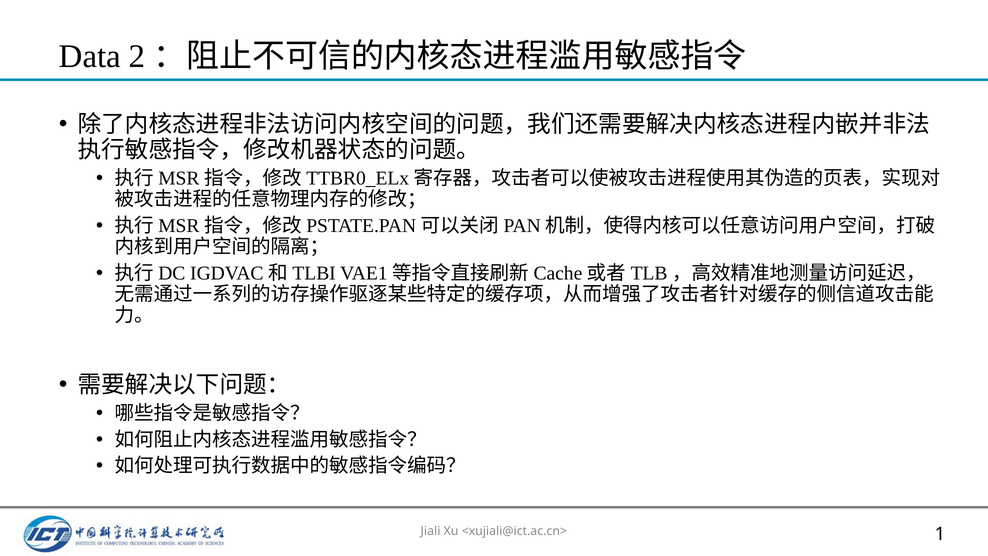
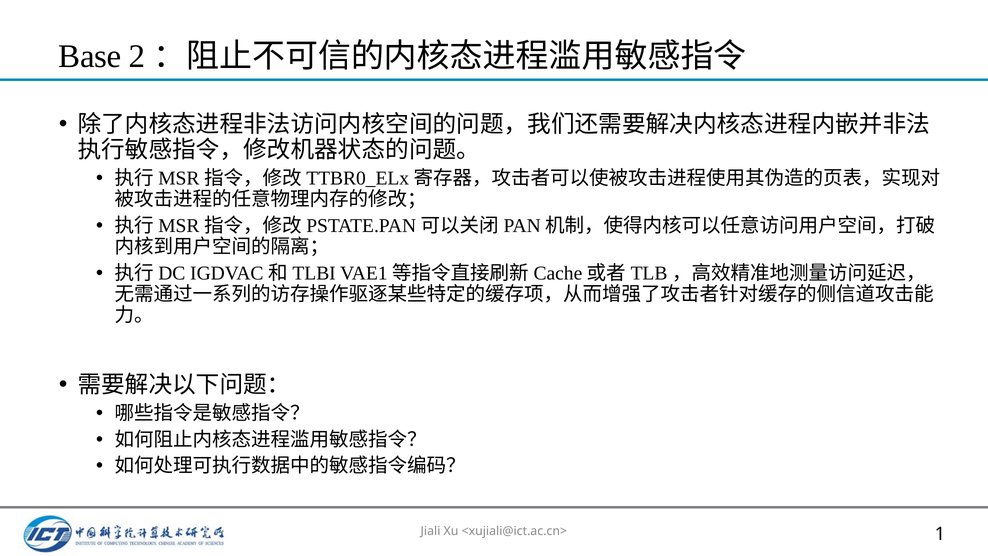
Data: Data -> Base
